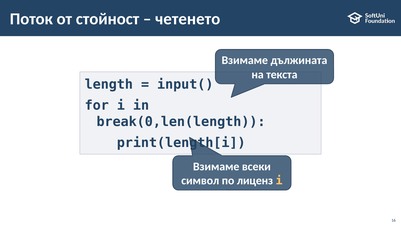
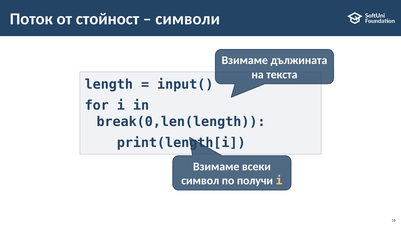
четенето: четенето -> символи
лиценз: лиценз -> получи
